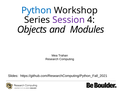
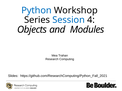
Session colour: purple -> blue
